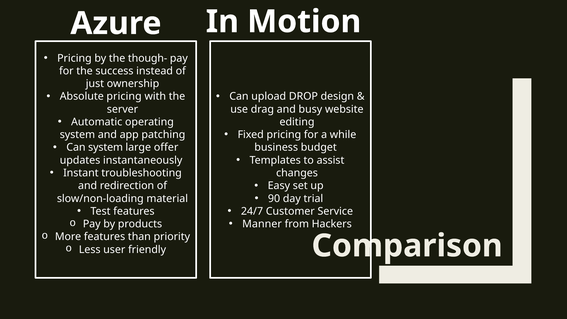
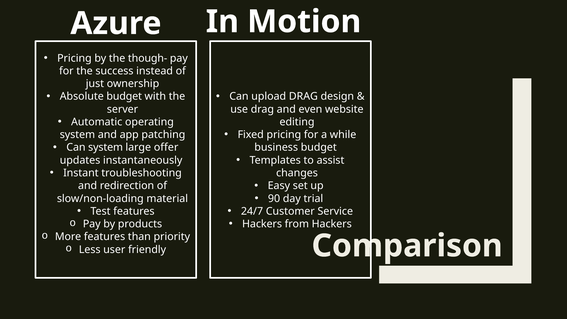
Absolute pricing: pricing -> budget
upload DROP: DROP -> DRAG
busy: busy -> even
Manner at (262, 224): Manner -> Hackers
